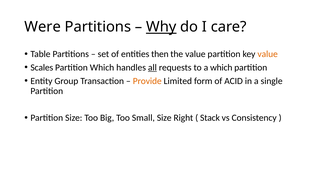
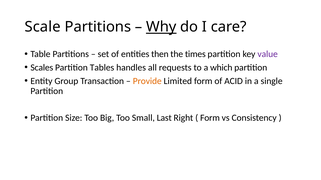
Were: Were -> Scale
the value: value -> times
value at (268, 54) colour: orange -> purple
Partition Which: Which -> Tables
all underline: present -> none
Small Size: Size -> Last
Stack at (210, 118): Stack -> Form
